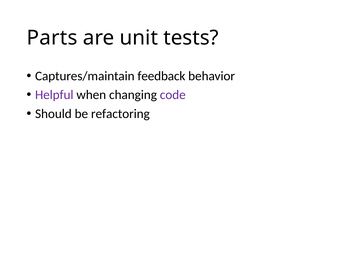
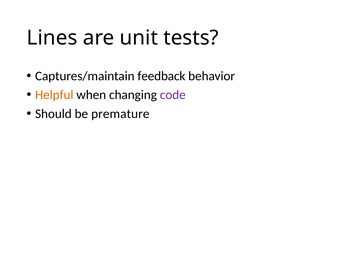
Parts: Parts -> Lines
Helpful colour: purple -> orange
refactoring: refactoring -> premature
